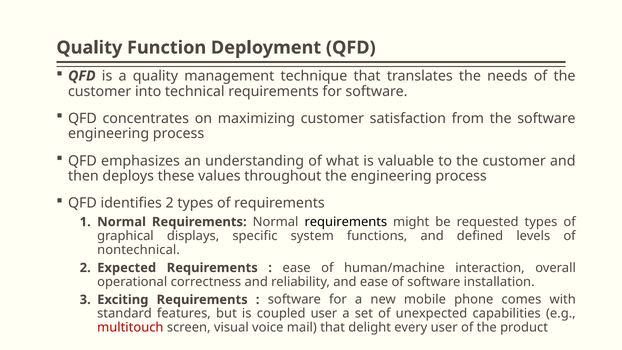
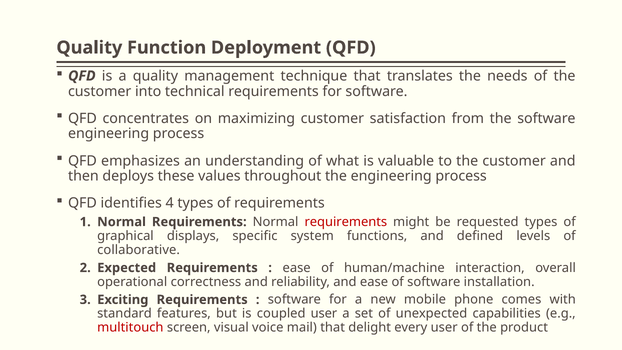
identifies 2: 2 -> 4
requirements at (346, 222) colour: black -> red
nontechnical: nontechnical -> collaborative
